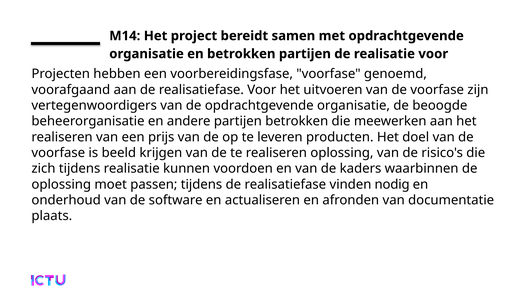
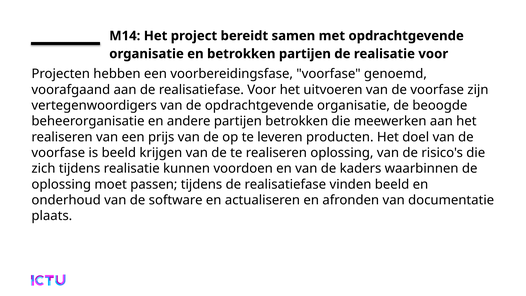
vinden nodig: nodig -> beeld
